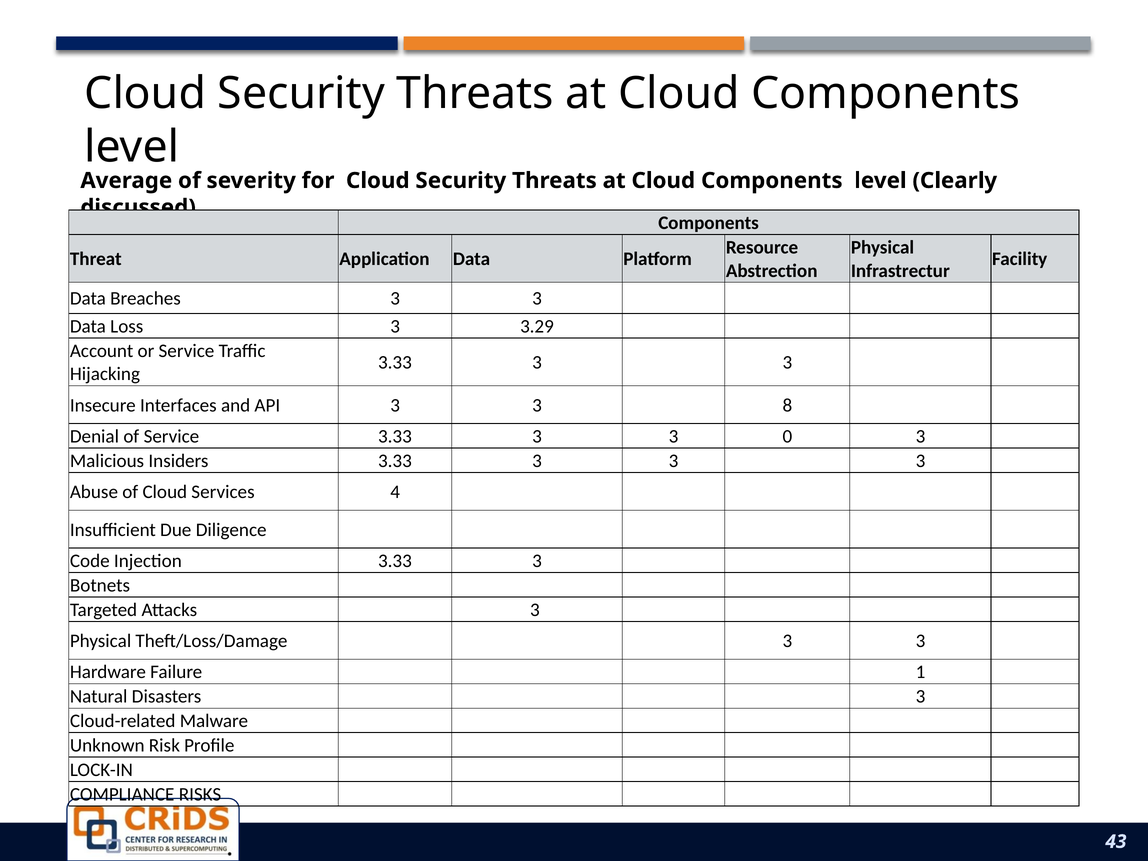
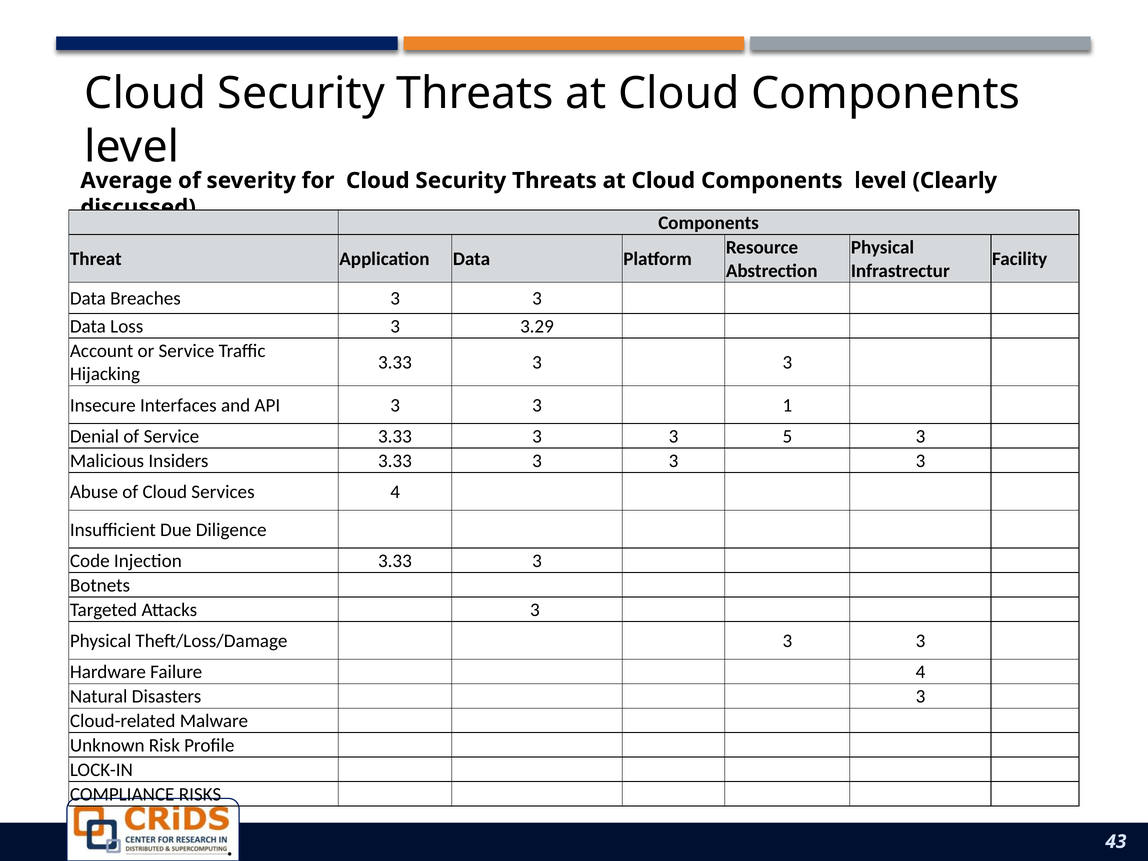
8: 8 -> 1
0: 0 -> 5
Failure 1: 1 -> 4
